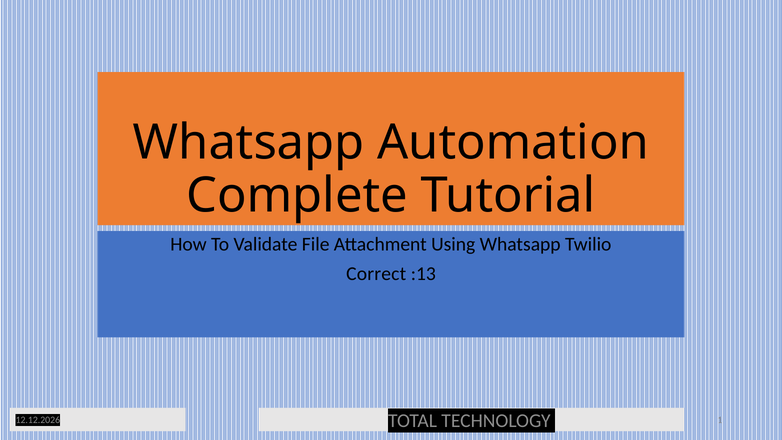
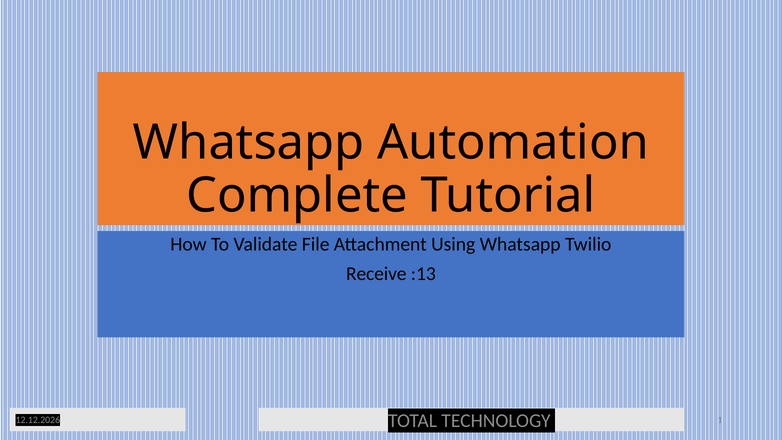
Correct: Correct -> Receive
